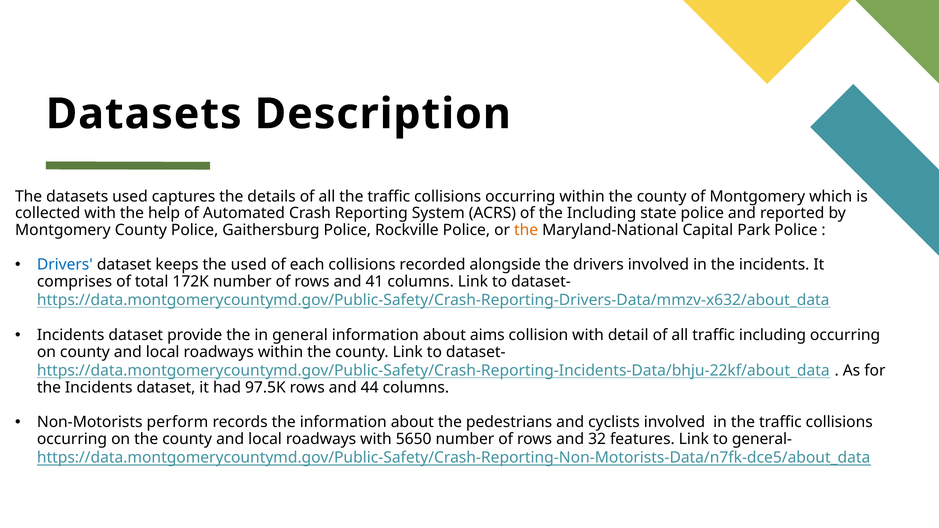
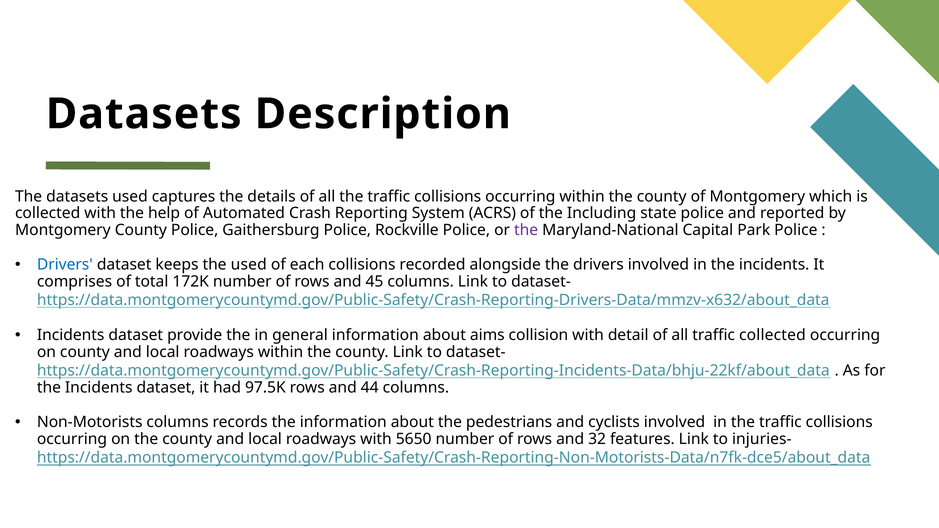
the at (526, 230) colour: orange -> purple
41: 41 -> 45
traffic including: including -> collected
Non-Motorists perform: perform -> columns
general-: general- -> injuries-
